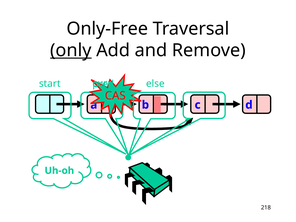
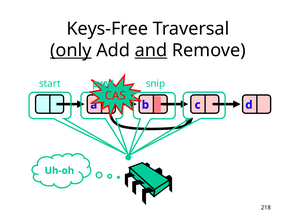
Only-Free: Only-Free -> Keys-Free
and underline: none -> present
else: else -> snip
